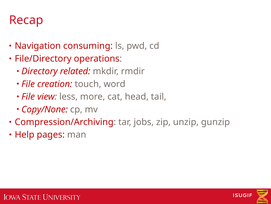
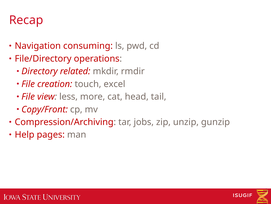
word: word -> excel
Copy/None: Copy/None -> Copy/Front
